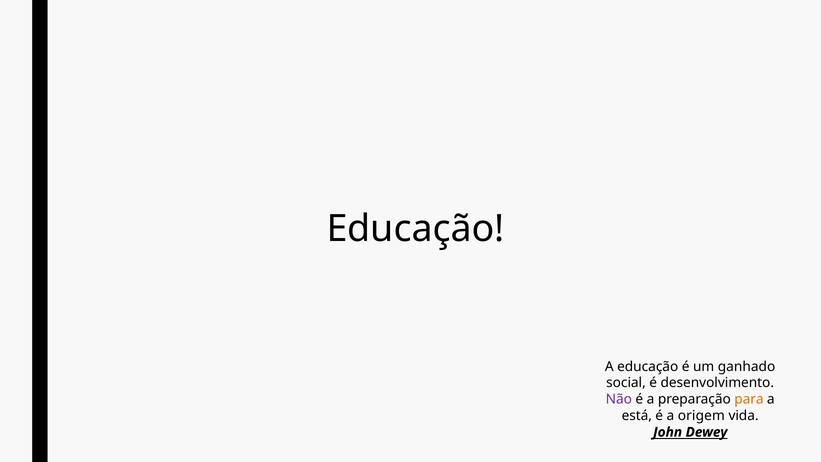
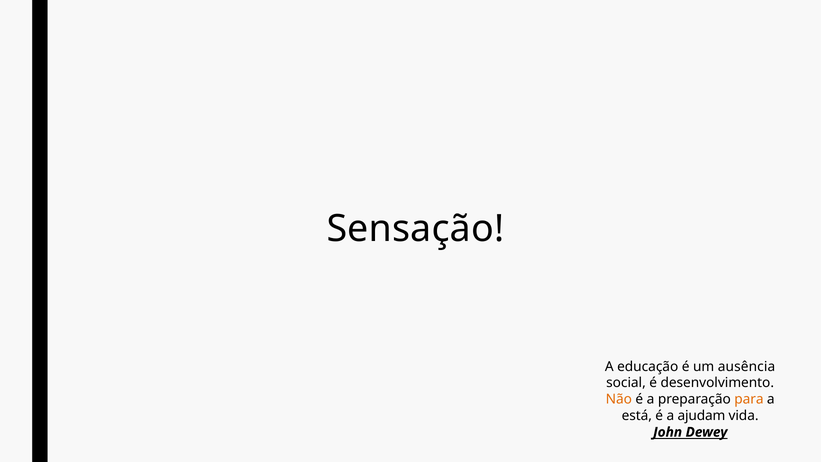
Educação at (416, 229): Educação -> Sensação
ganhado: ganhado -> ausência
Não colour: purple -> orange
origem: origem -> ajudam
